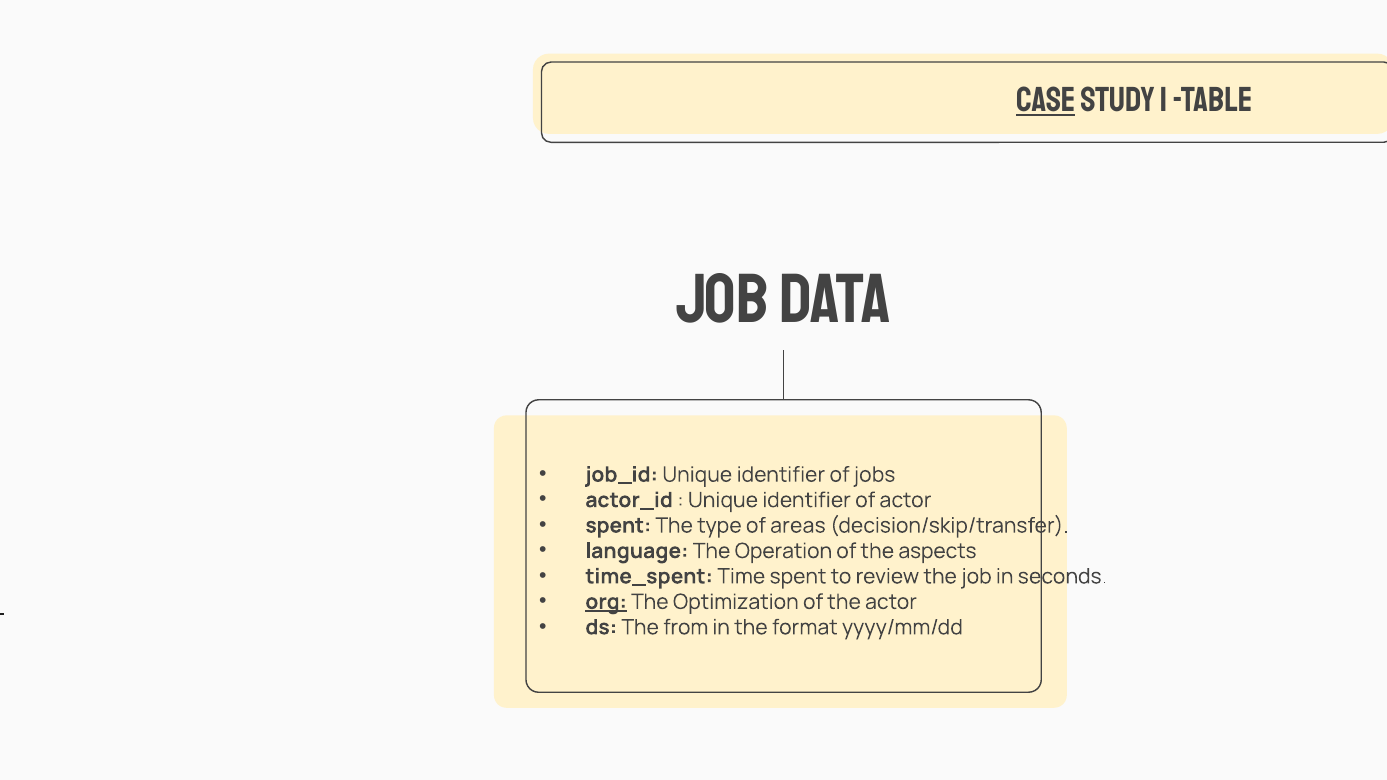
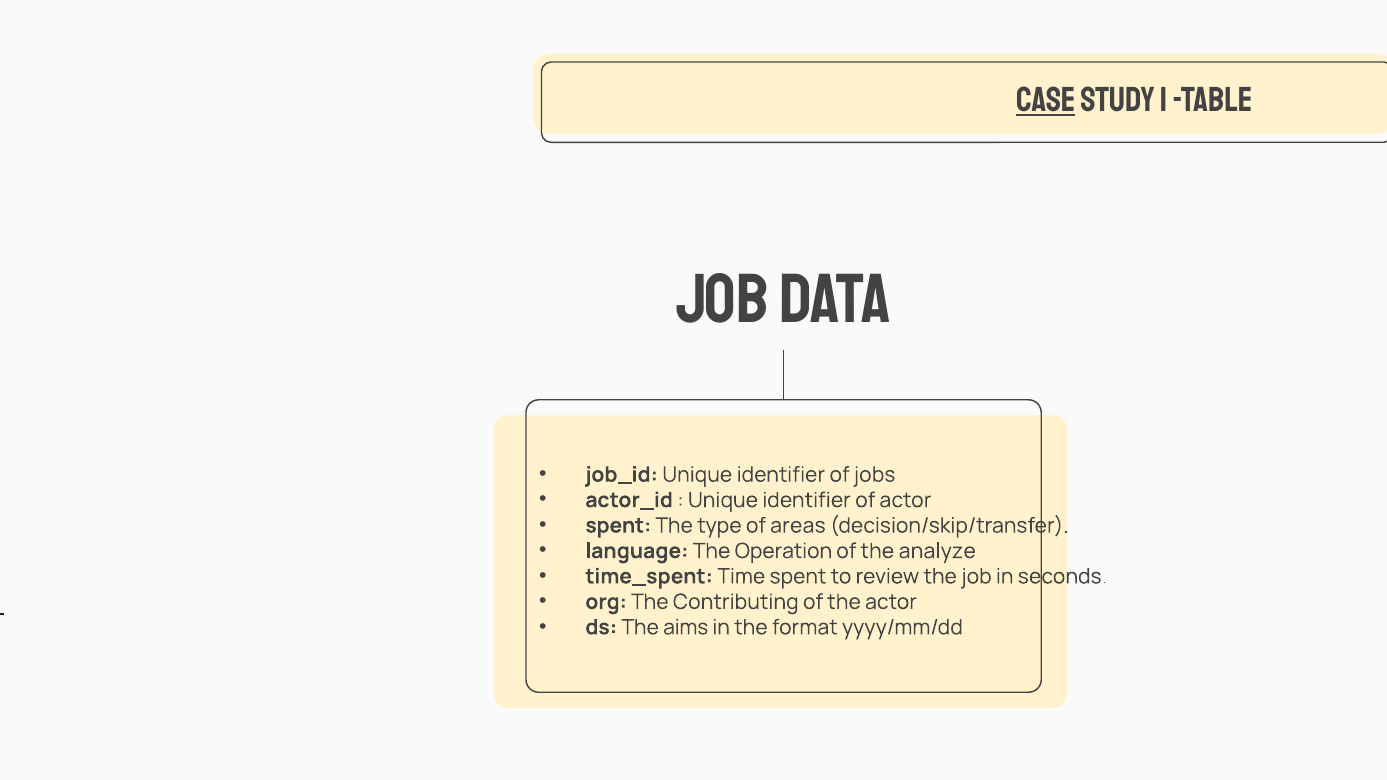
aspects: aspects -> analyze
org underline: present -> none
Optimization: Optimization -> Contributing
from: from -> aims
